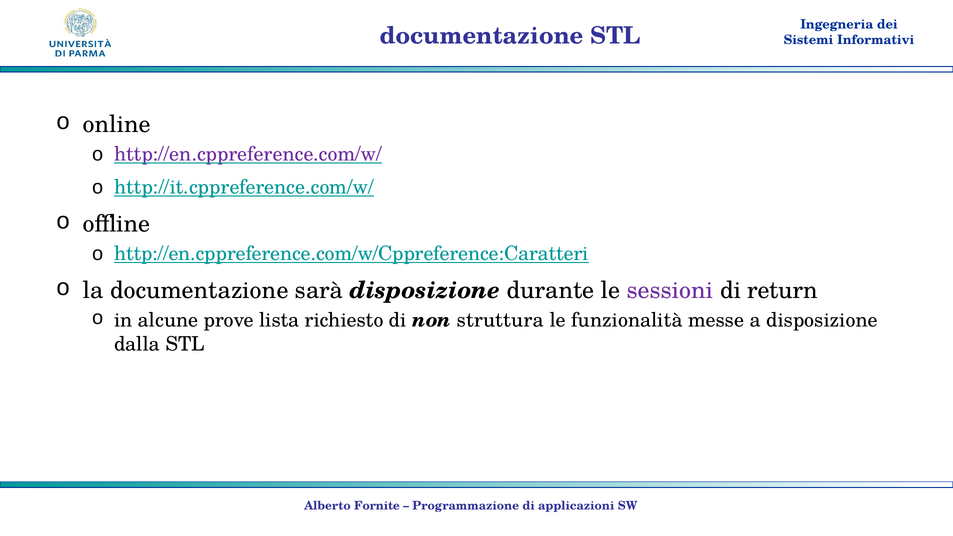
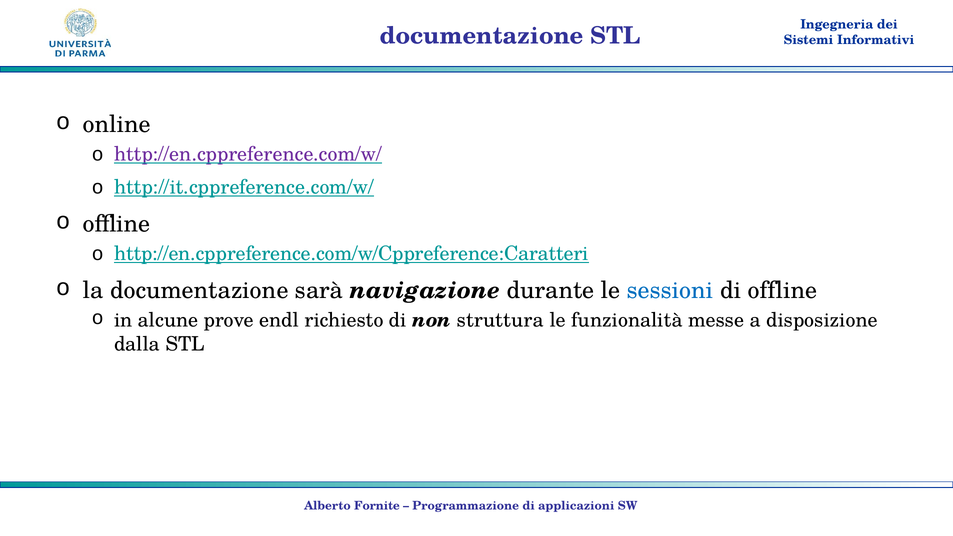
sarà disposizione: disposizione -> navigazione
sessioni colour: purple -> blue
di return: return -> offline
lista: lista -> endl
